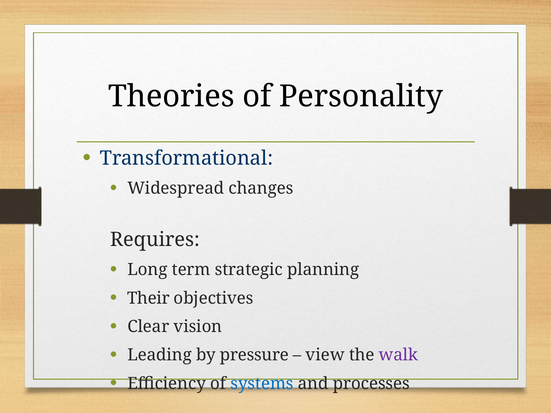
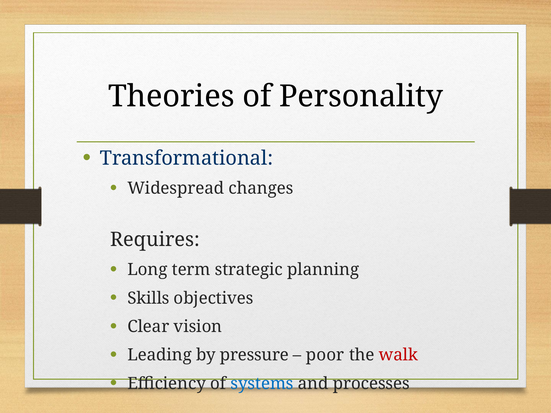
Their: Their -> Skills
view: view -> poor
walk colour: purple -> red
